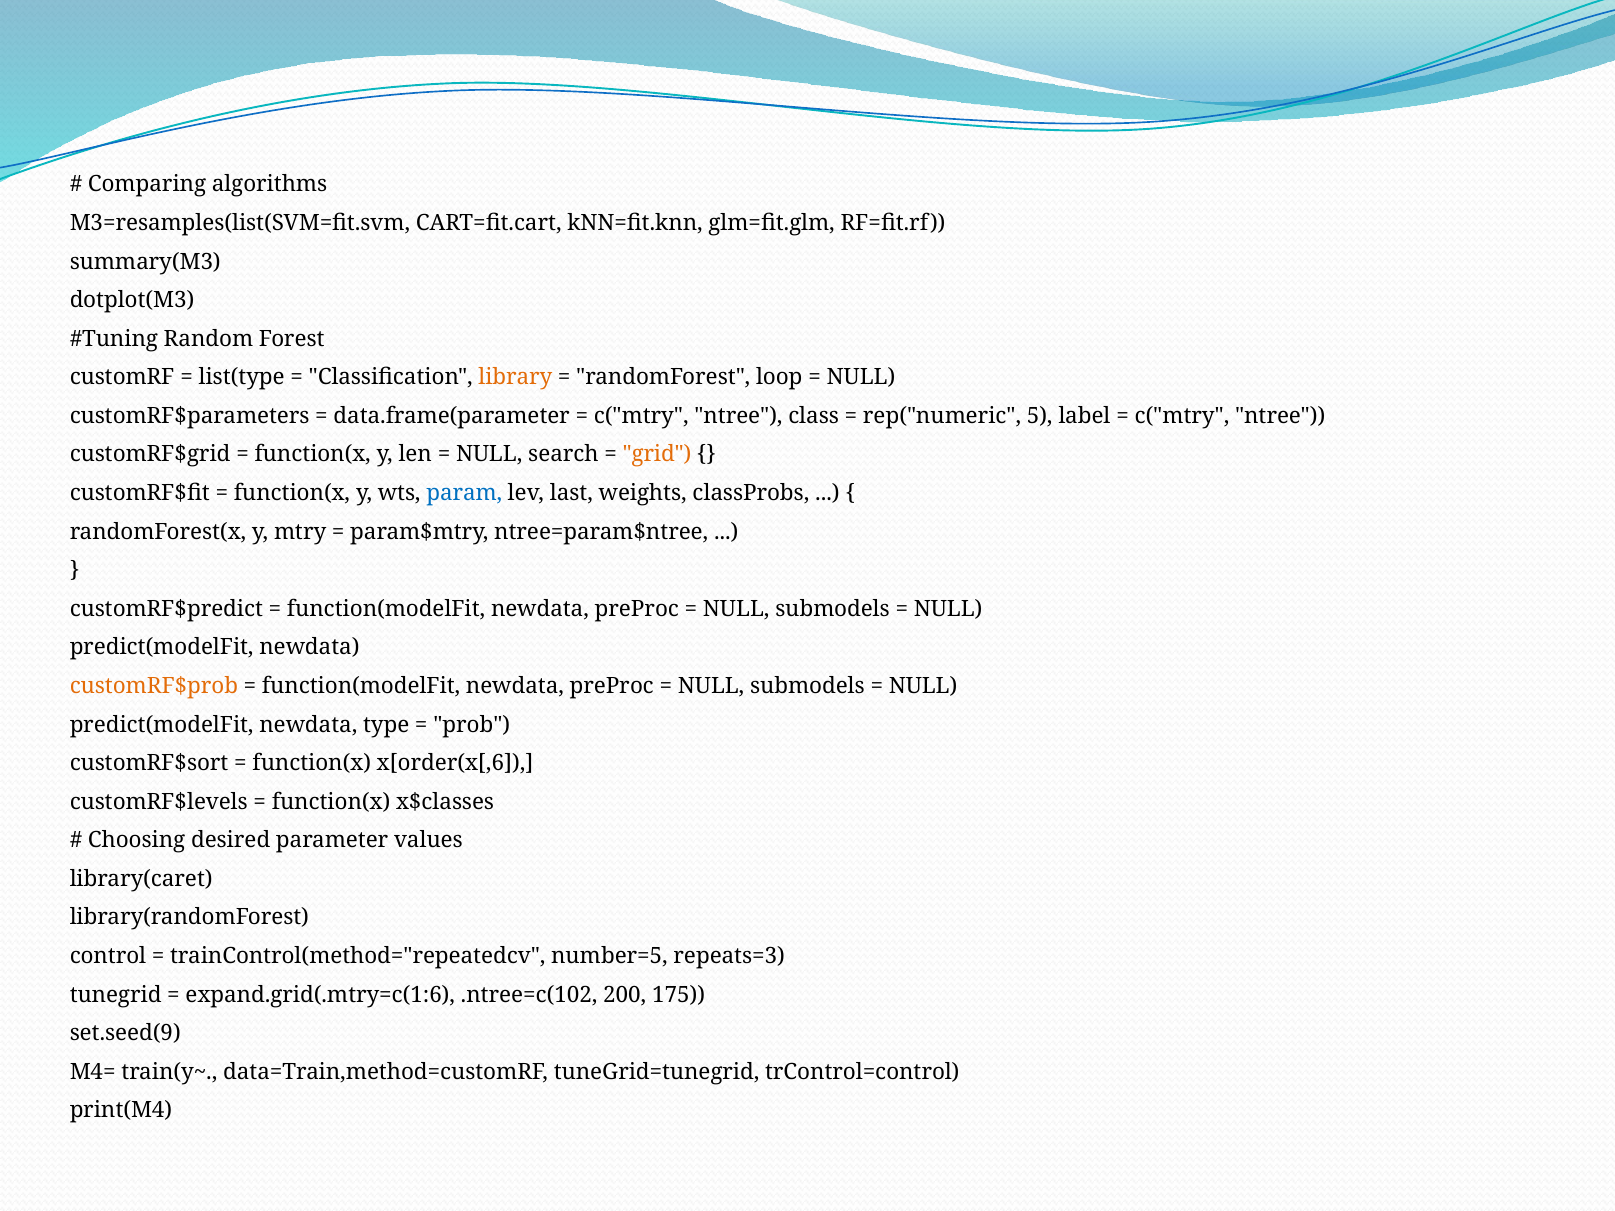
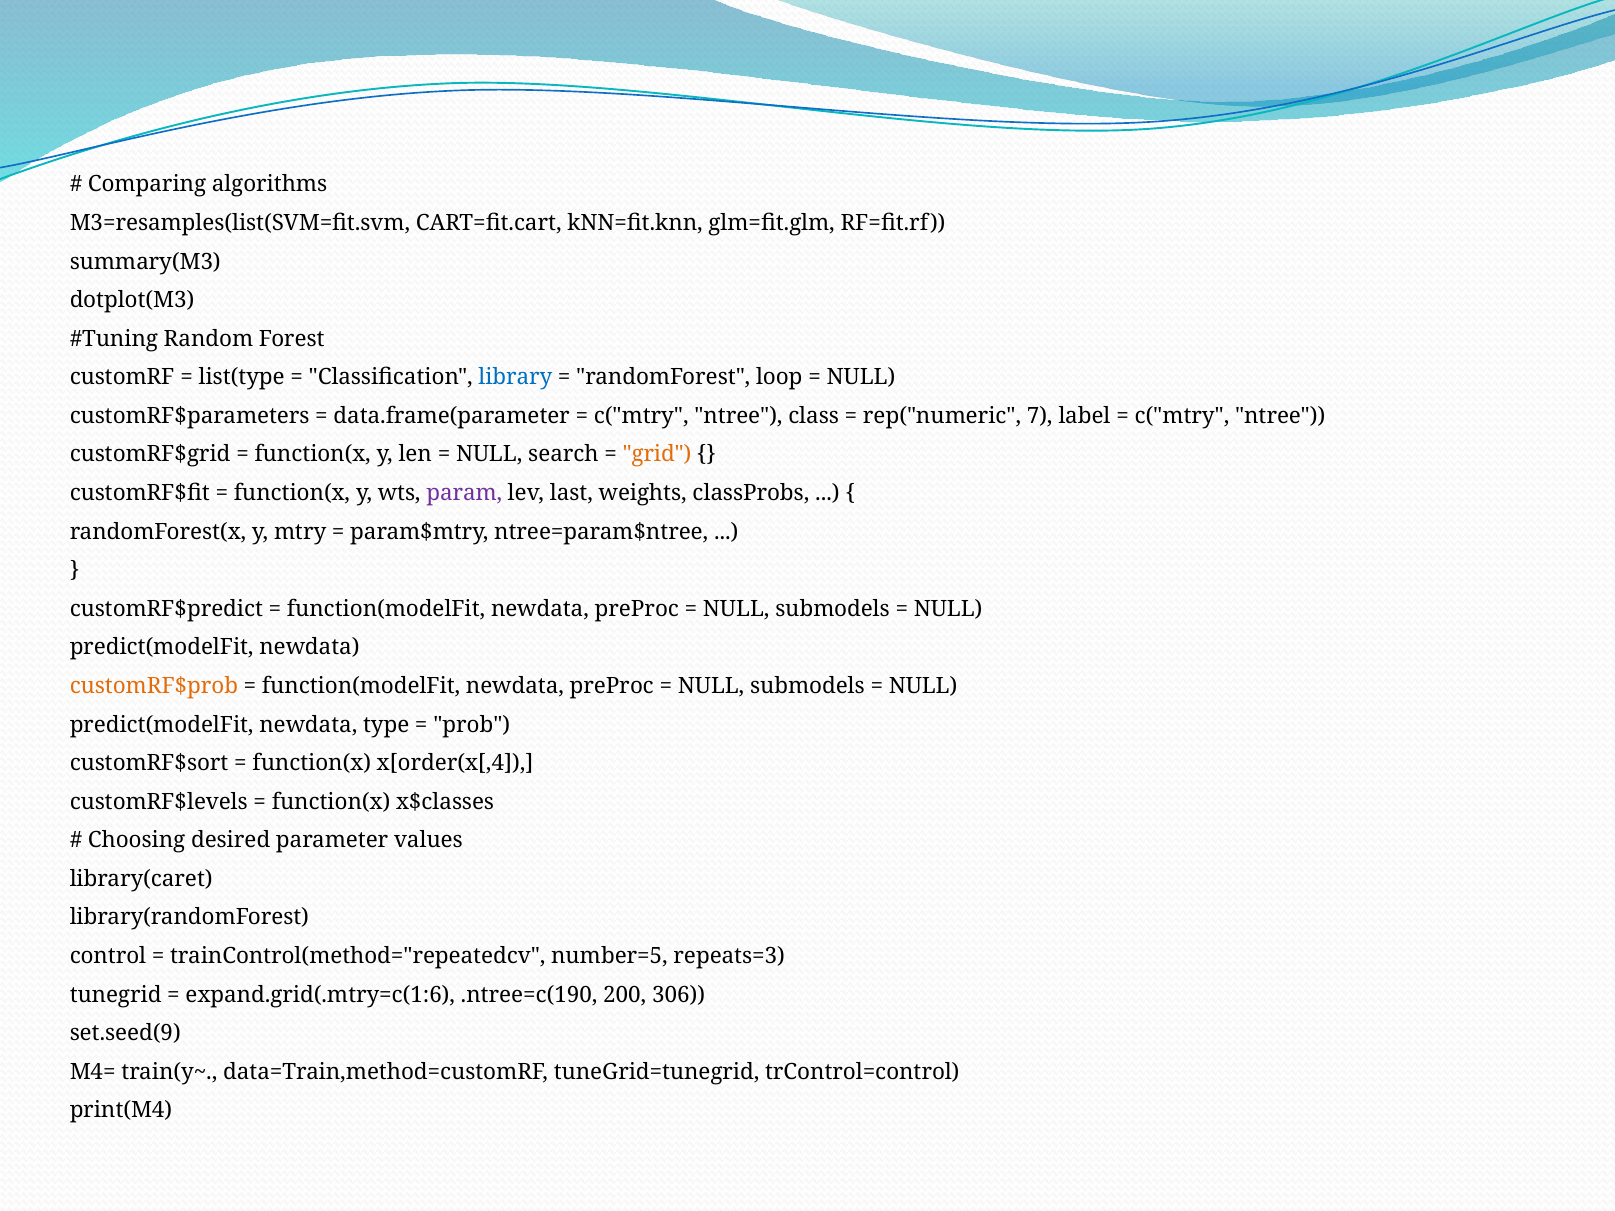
library colour: orange -> blue
5: 5 -> 7
param colour: blue -> purple
x[order(x[,6: x[order(x[,6 -> x[order(x[,4
.ntree=c(102: .ntree=c(102 -> .ntree=c(190
175: 175 -> 306
